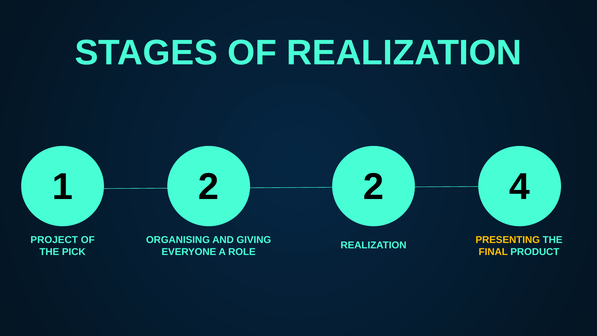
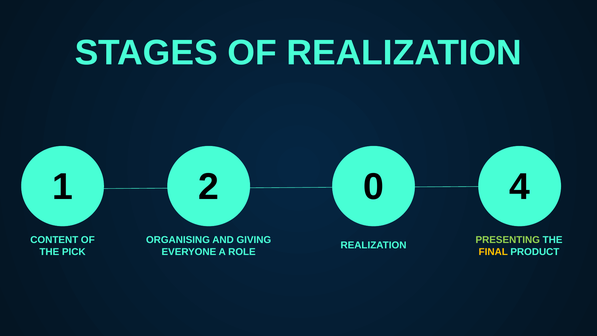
2 2: 2 -> 0
PROJECT: PROJECT -> CONTENT
PRESENTING colour: yellow -> light green
